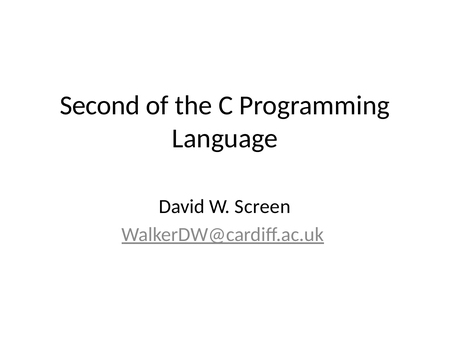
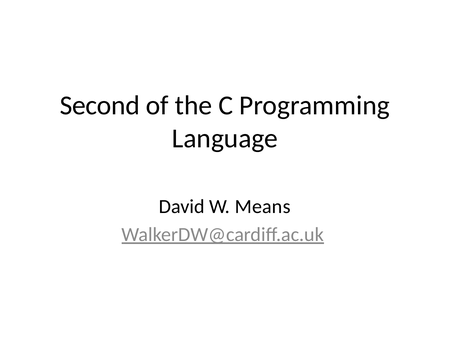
Screen: Screen -> Means
